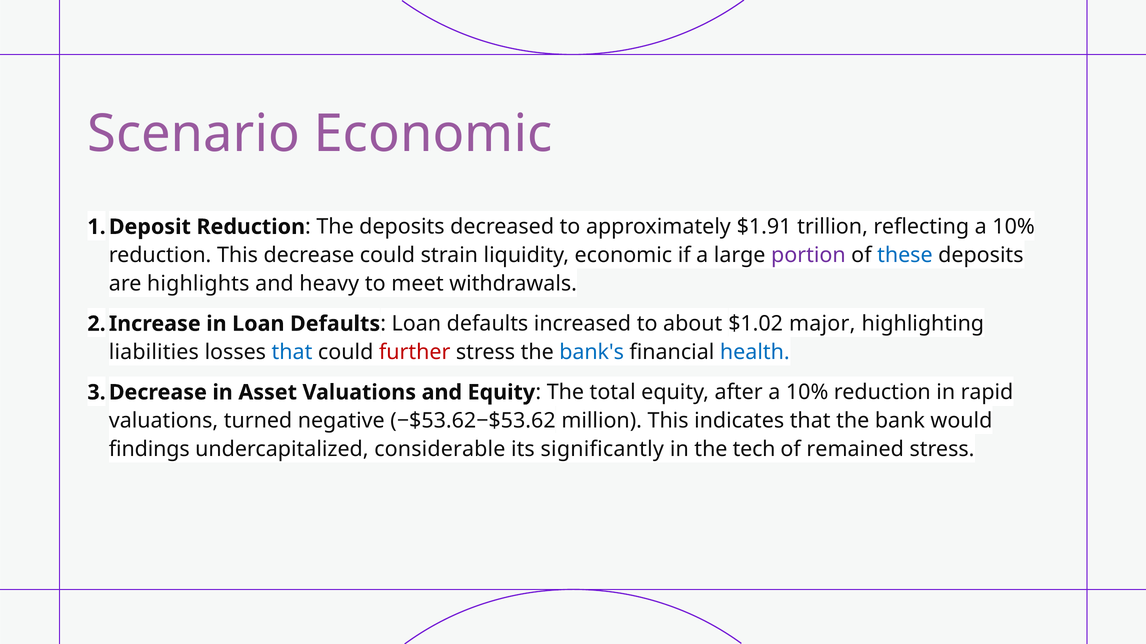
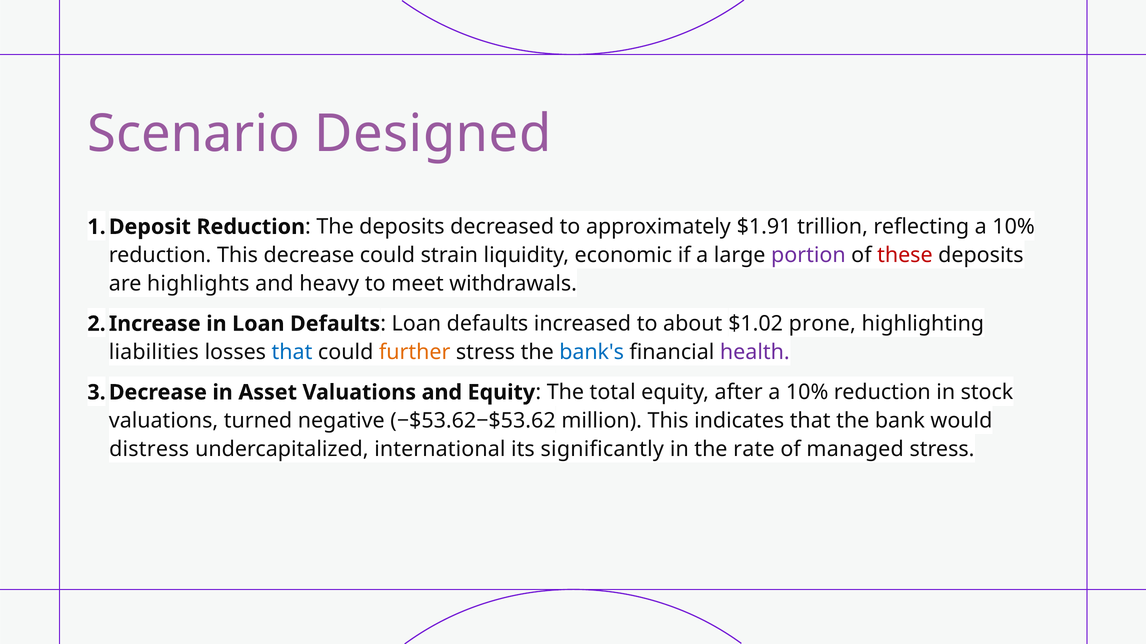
Scenario Economic: Economic -> Designed
these colour: blue -> red
major: major -> prone
further colour: red -> orange
health colour: blue -> purple
rapid: rapid -> stock
findings: findings -> distress
considerable: considerable -> international
tech: tech -> rate
remained: remained -> managed
